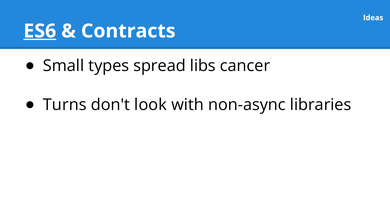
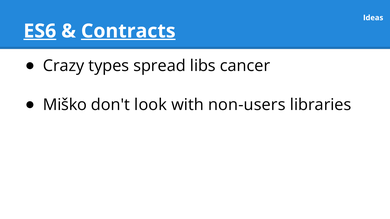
Contracts underline: none -> present
Small: Small -> Crazy
Turns: Turns -> Miško
non-async: non-async -> non-users
